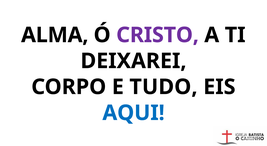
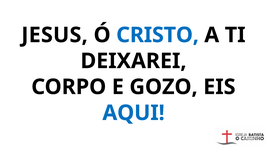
ALMA: ALMA -> JESUS
CRISTO colour: purple -> blue
TUDO: TUDO -> GOZO
